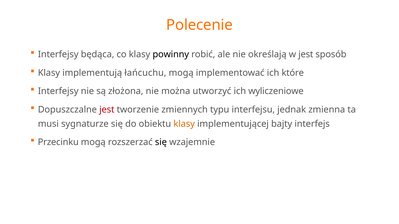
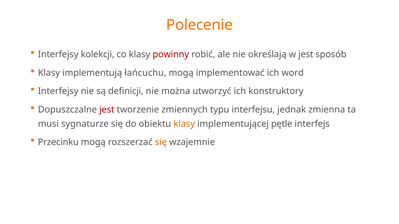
będąca: będąca -> kolekcji
powinny colour: black -> red
które: które -> word
złożona: złożona -> definicji
wyliczeniowe: wyliczeniowe -> konstruktory
bajty: bajty -> pętle
się at (161, 142) colour: black -> orange
